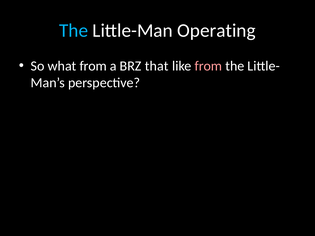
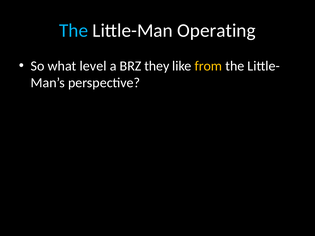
what from: from -> level
that: that -> they
from at (208, 66) colour: pink -> yellow
